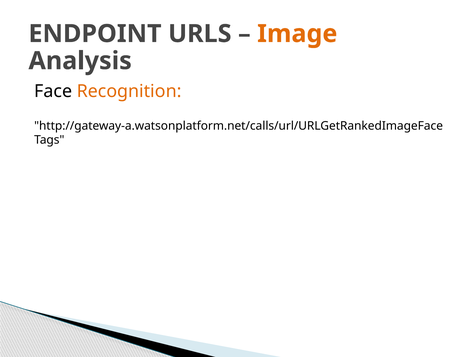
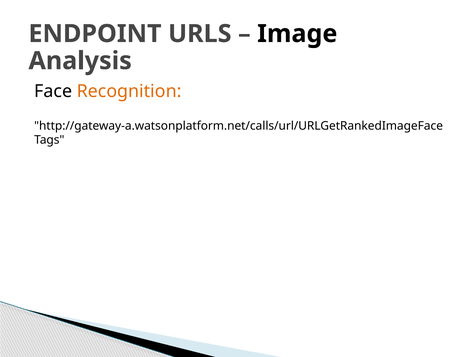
Image colour: orange -> black
